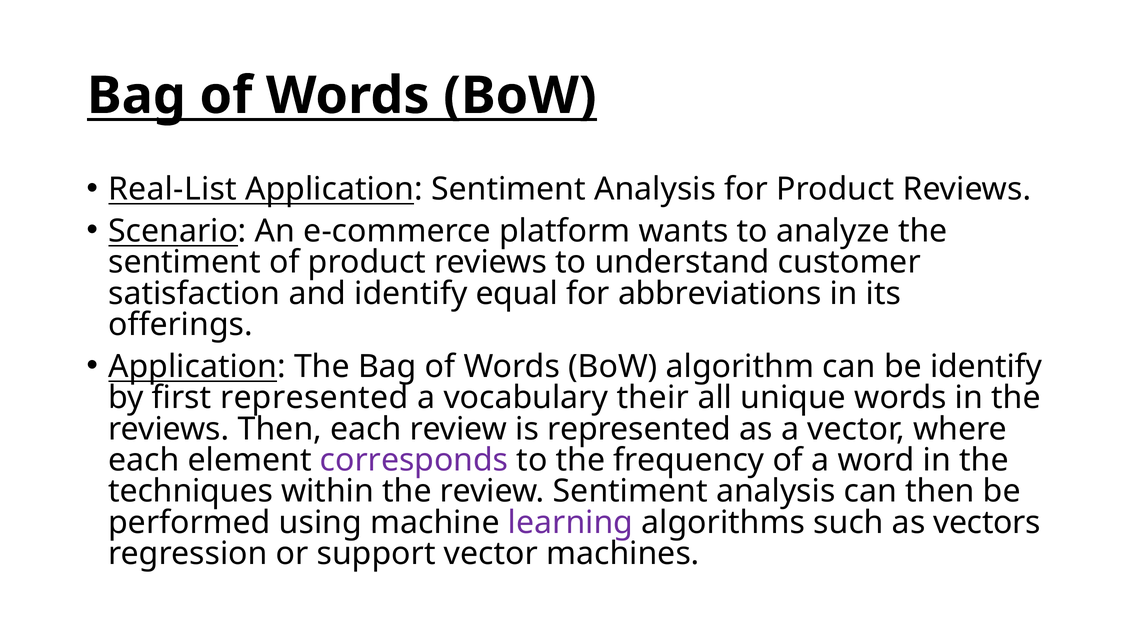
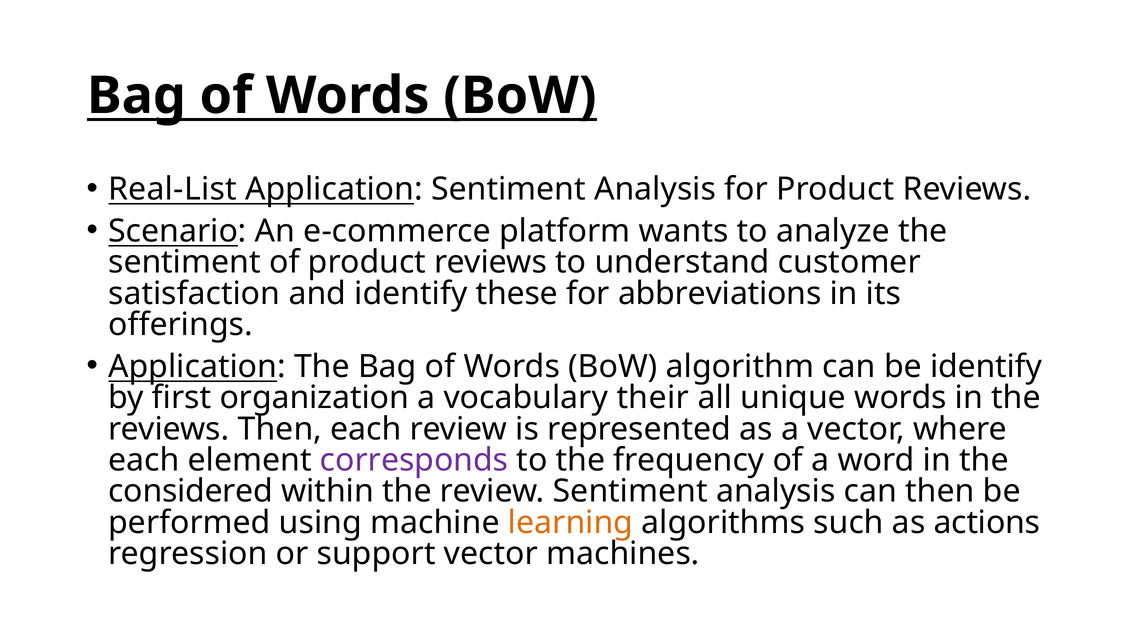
equal: equal -> these
first represented: represented -> organization
techniques: techniques -> considered
learning colour: purple -> orange
vectors: vectors -> actions
